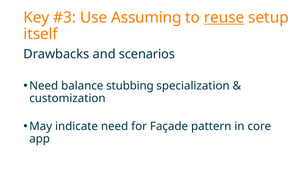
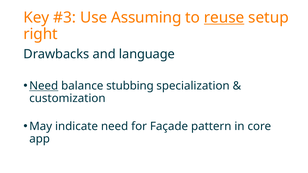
itself: itself -> right
scenarios: scenarios -> language
Need at (44, 86) underline: none -> present
